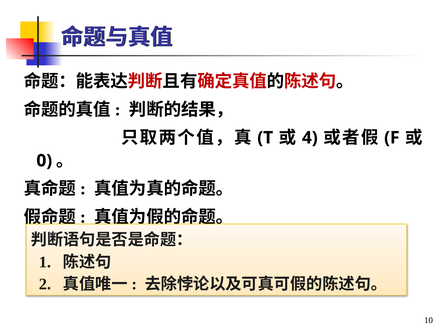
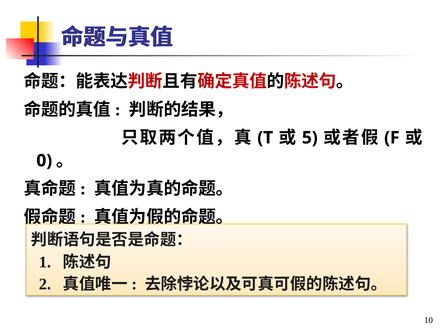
4: 4 -> 5
